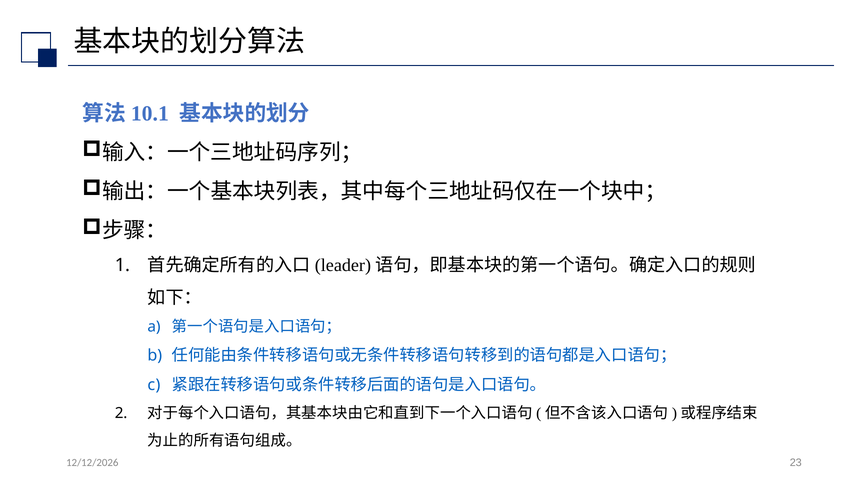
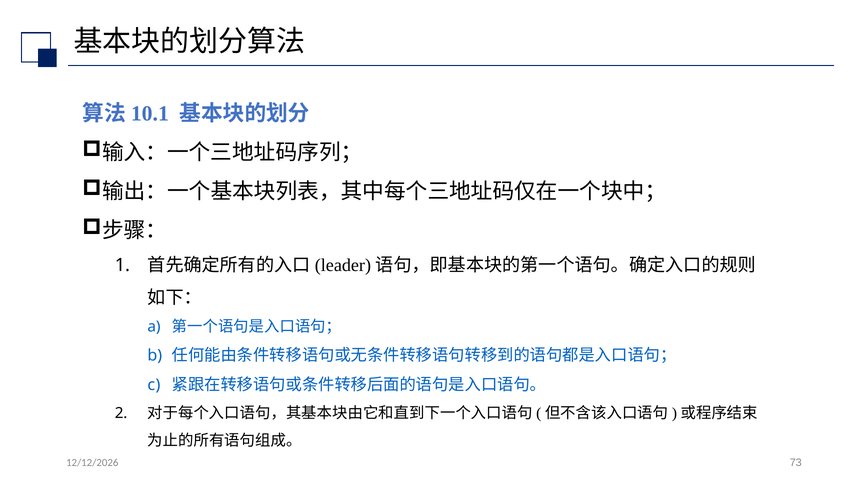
23: 23 -> 73
